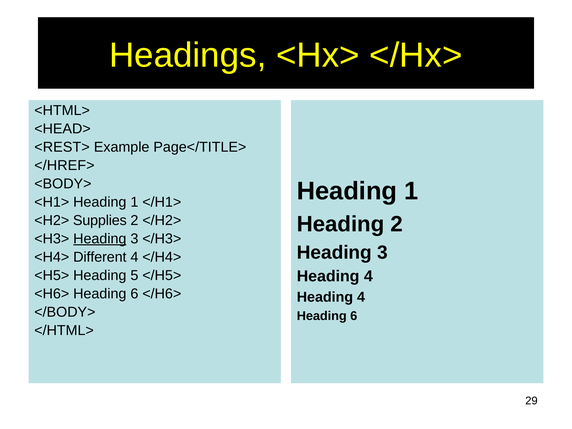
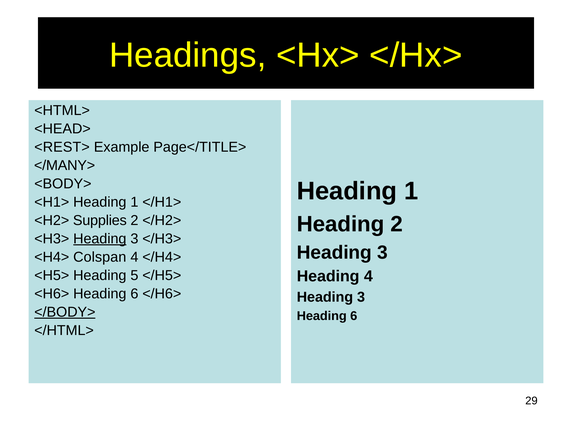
</HREF>: </HREF> -> </MANY>
Different: Different -> Colspan
4 at (361, 297): 4 -> 3
</BODY> underline: none -> present
